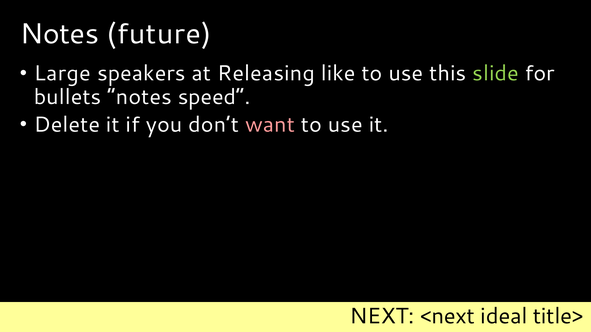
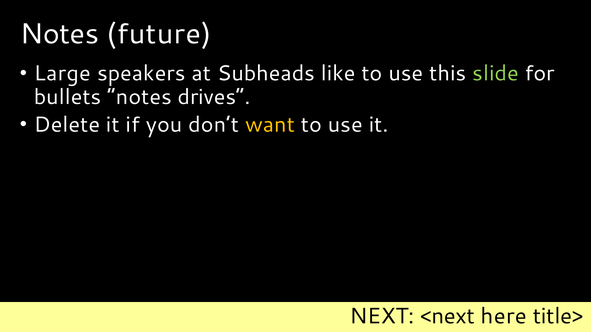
Releasing: Releasing -> Subheads
speed: speed -> drives
want colour: pink -> yellow
ideal: ideal -> here
